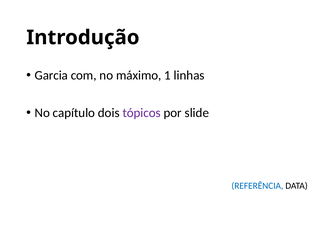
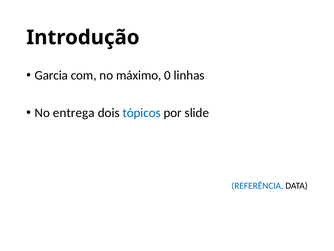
1: 1 -> 0
capítulo: capítulo -> entrega
tópicos colour: purple -> blue
